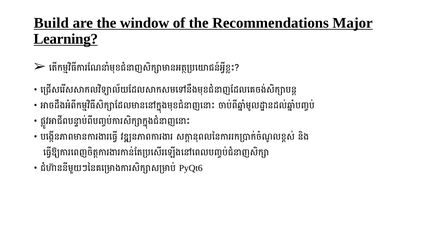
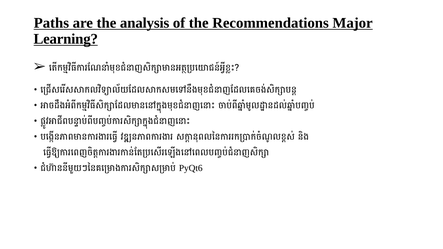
Build: Build -> Paths
window: window -> analysis
